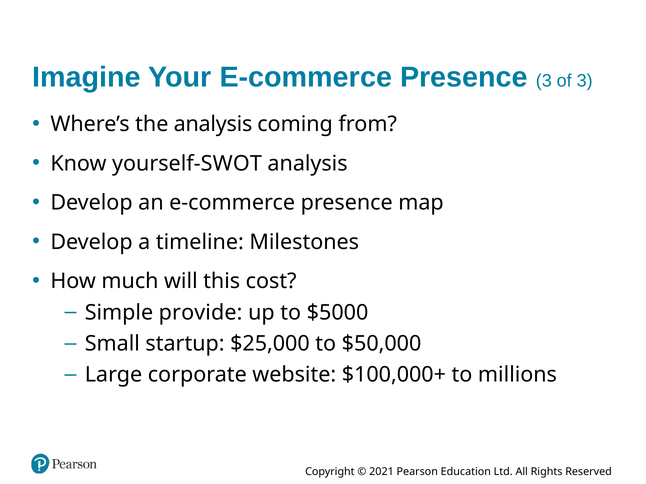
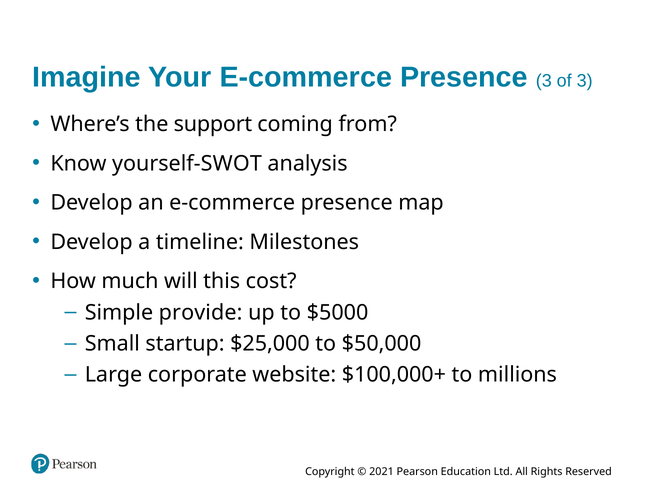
the analysis: analysis -> support
